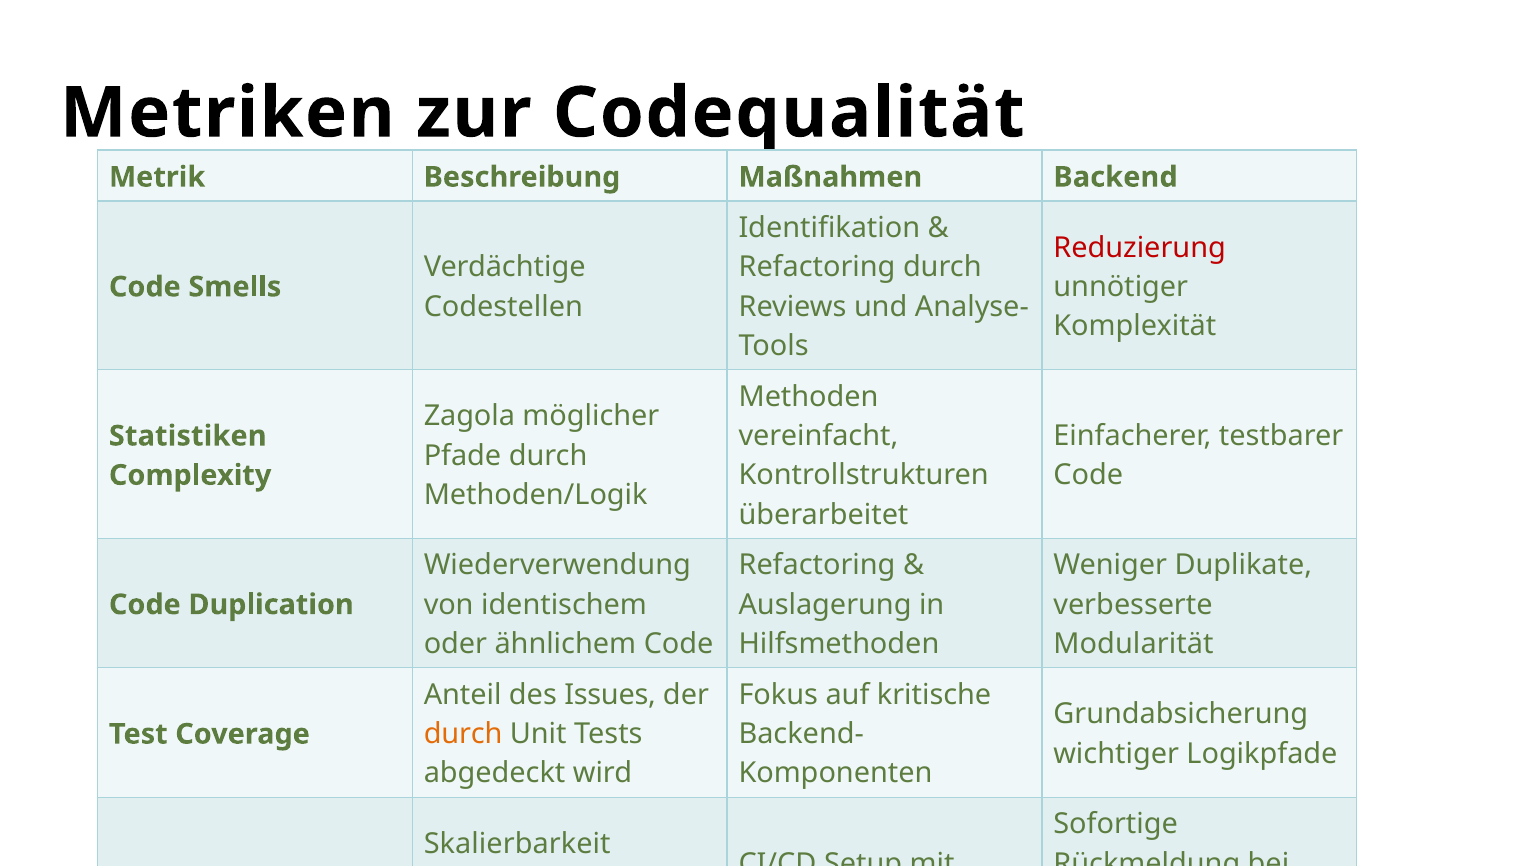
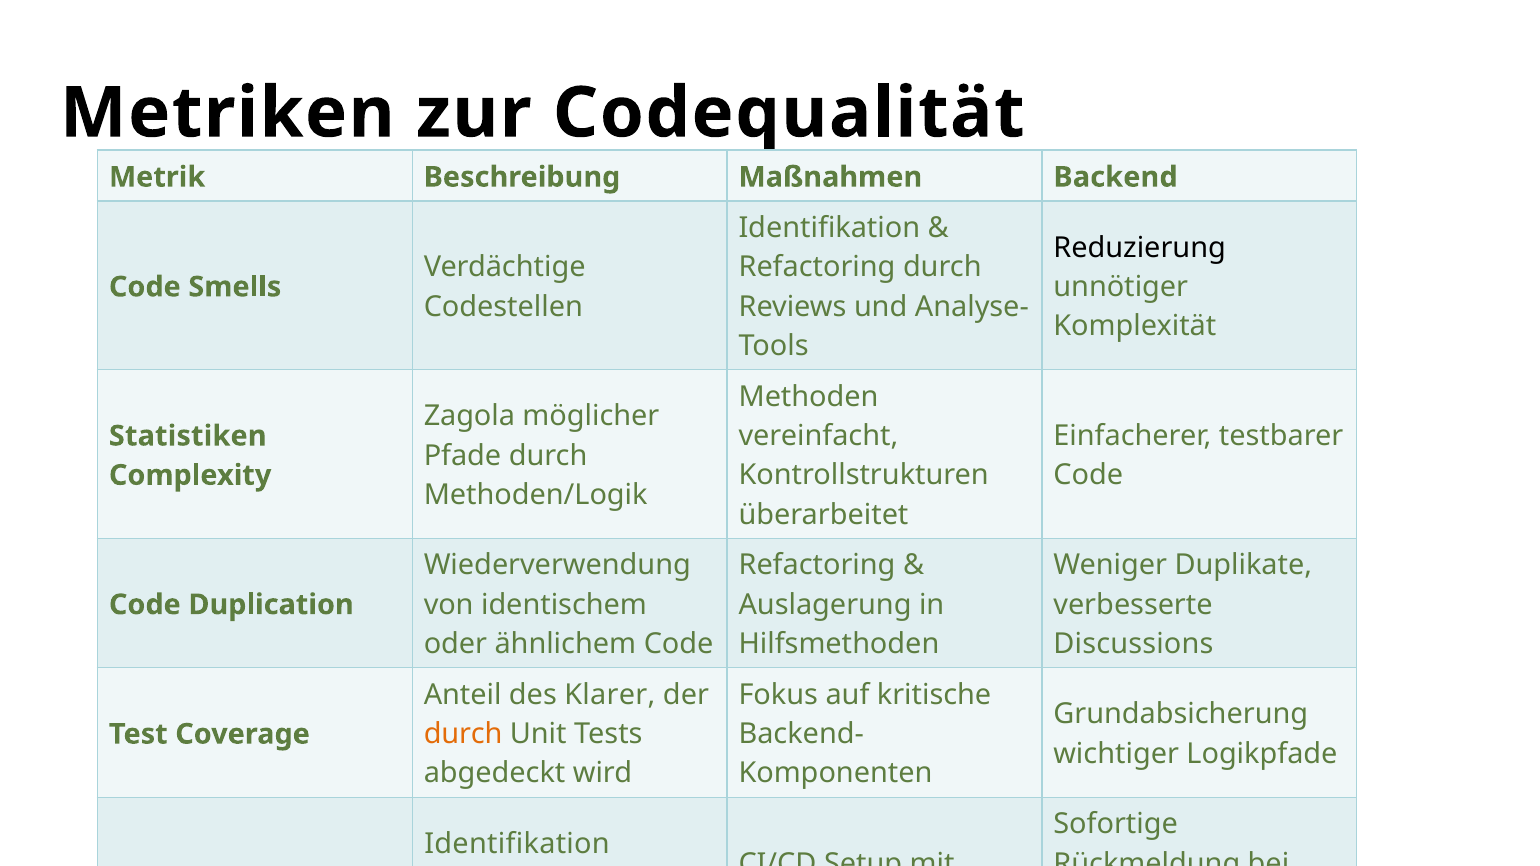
Reduzierung colour: red -> black
Modularität: Modularität -> Discussions
Issues: Issues -> Klarer
Skalierbarkeit at (517, 844): Skalierbarkeit -> Identifikation
